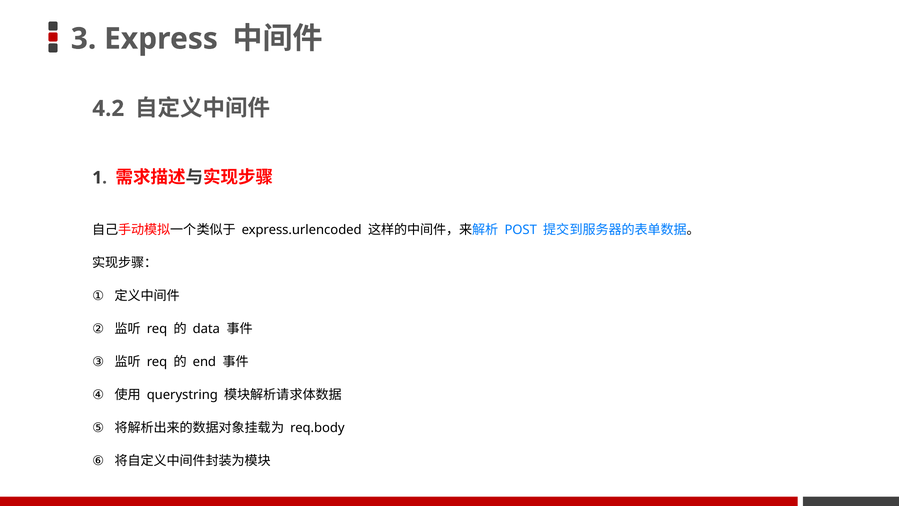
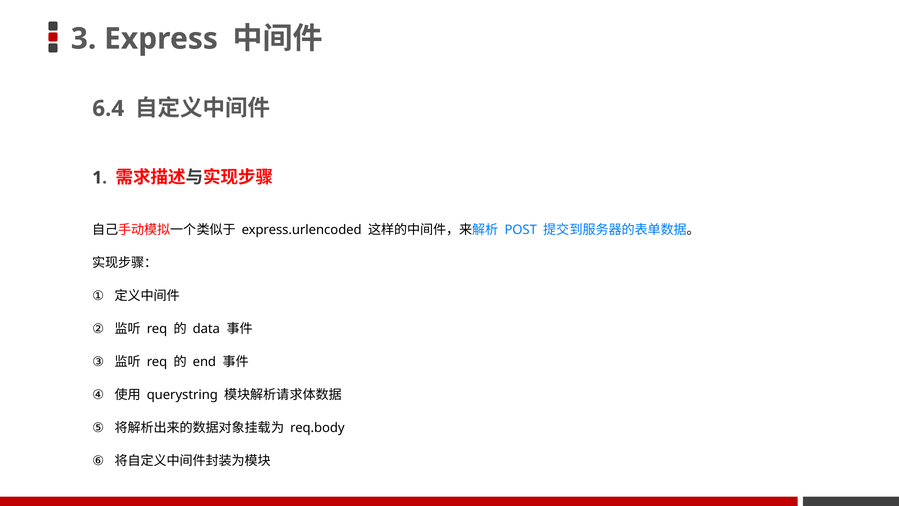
4.2: 4.2 -> 6.4
